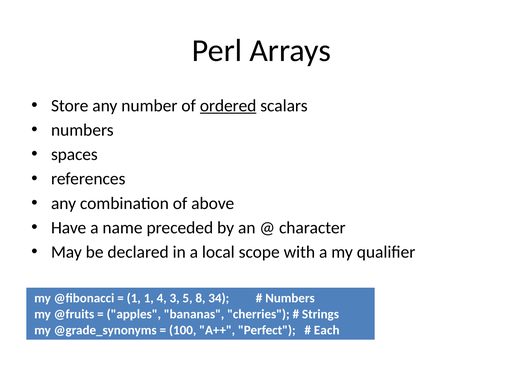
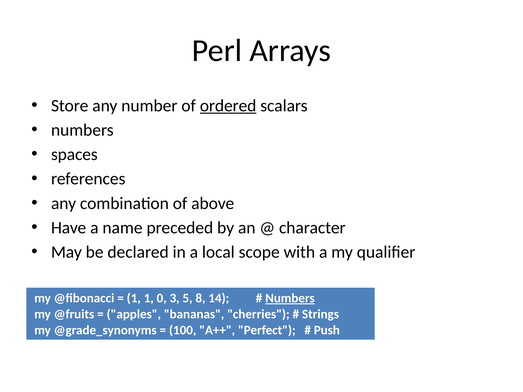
4: 4 -> 0
34: 34 -> 14
Numbers at (290, 298) underline: none -> present
Each: Each -> Push
